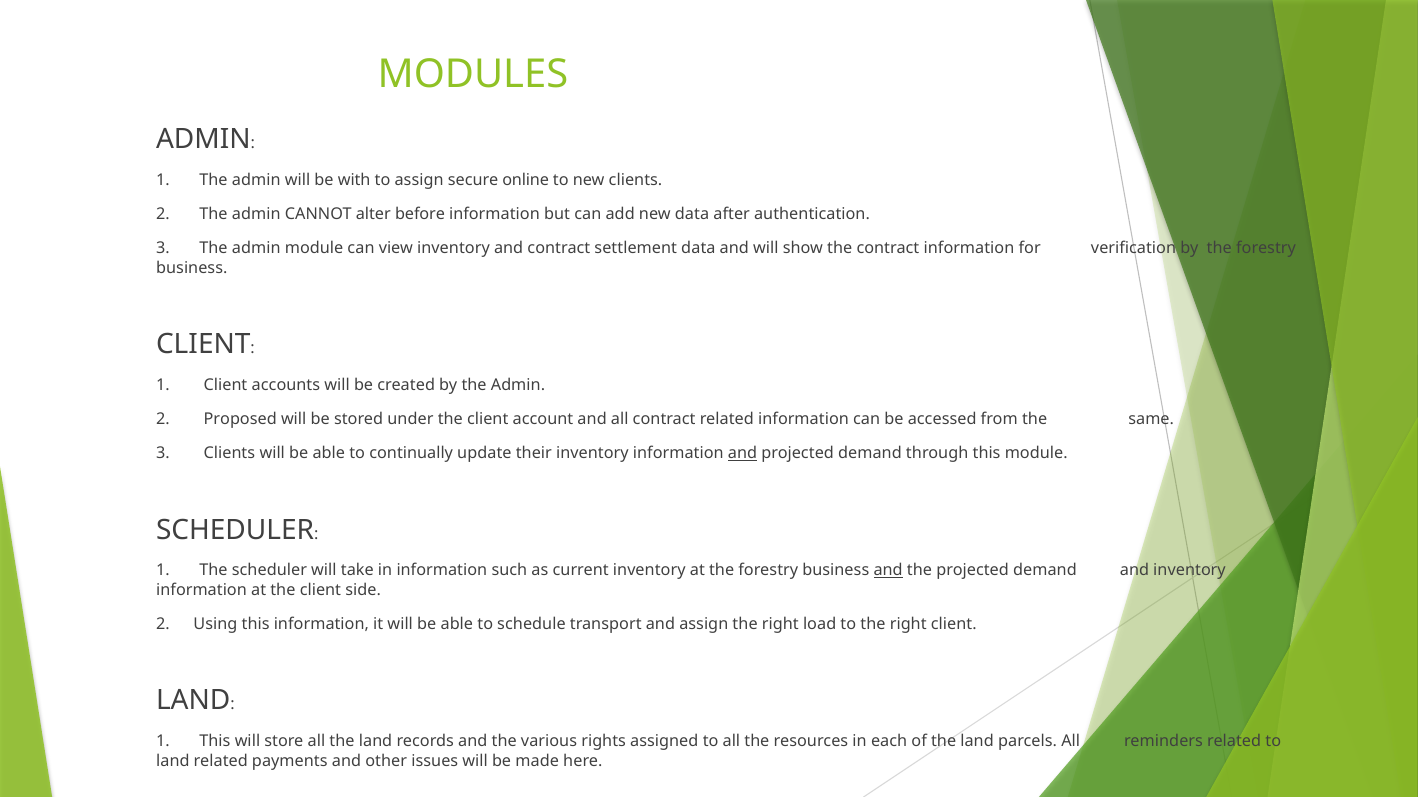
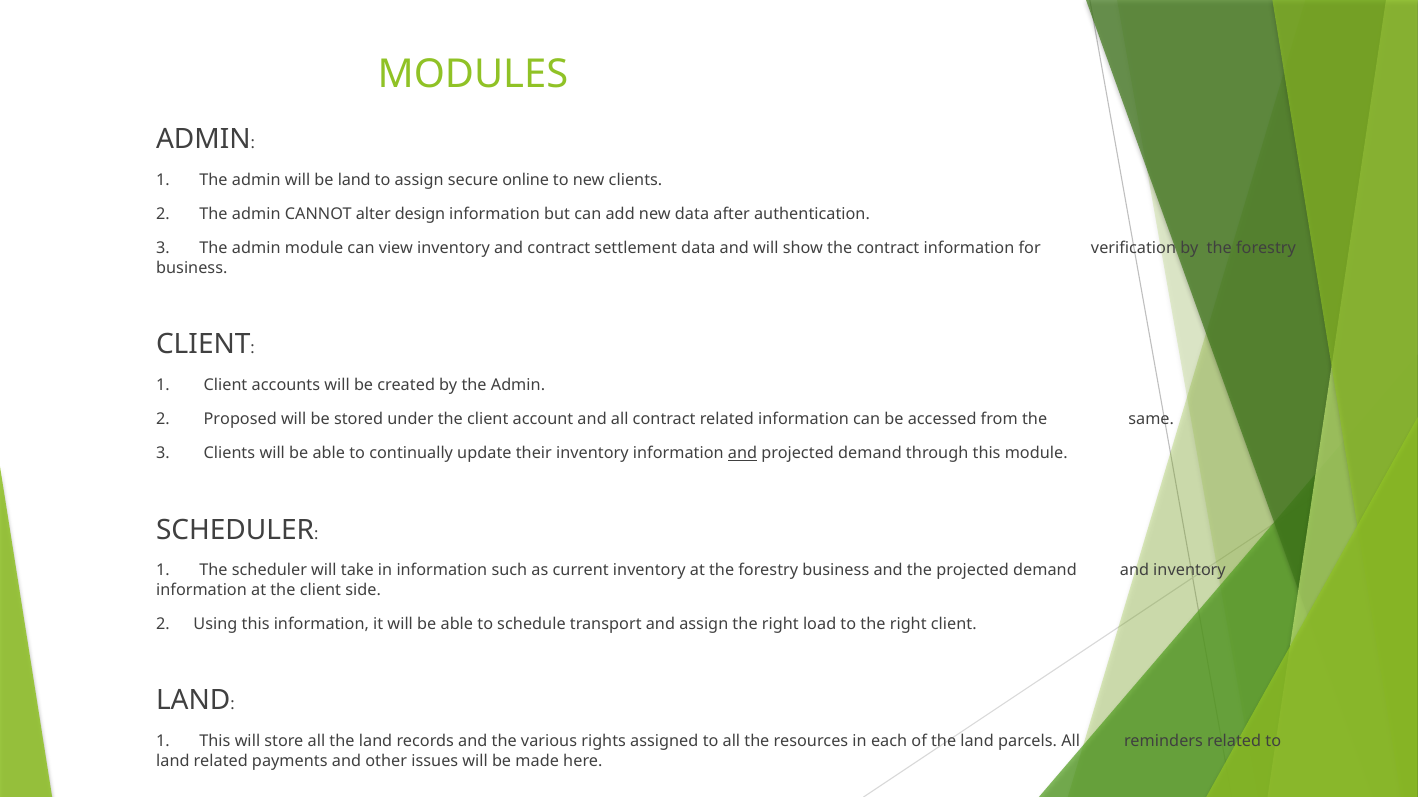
be with: with -> land
before: before -> design
and at (888, 571) underline: present -> none
